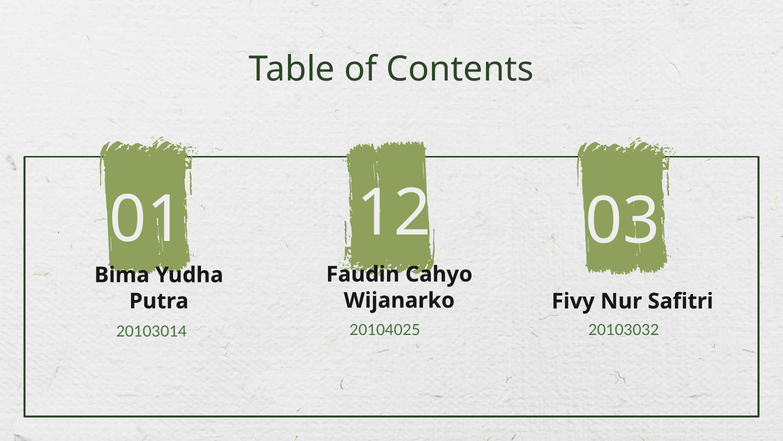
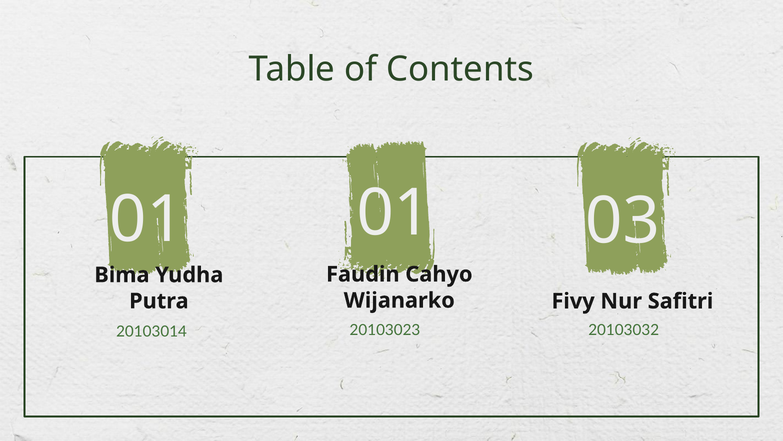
01 12: 12 -> 01
20104025: 20104025 -> 20103023
